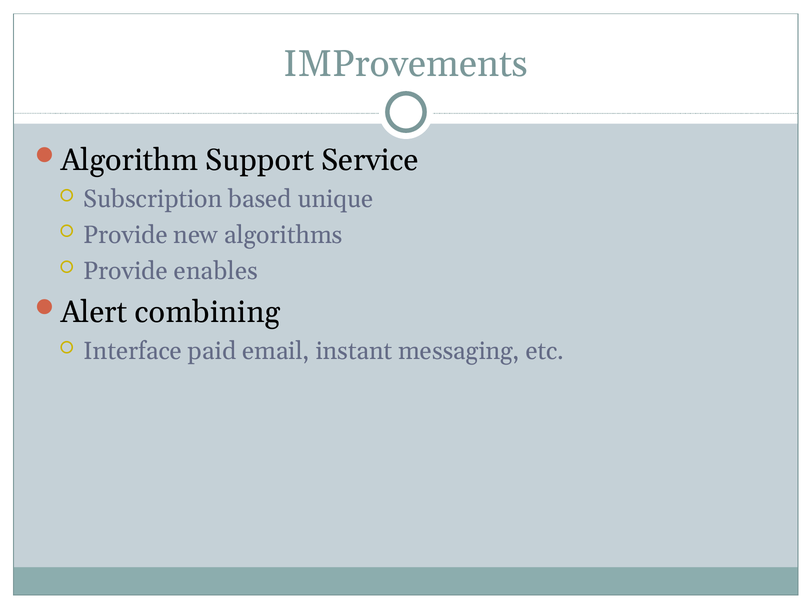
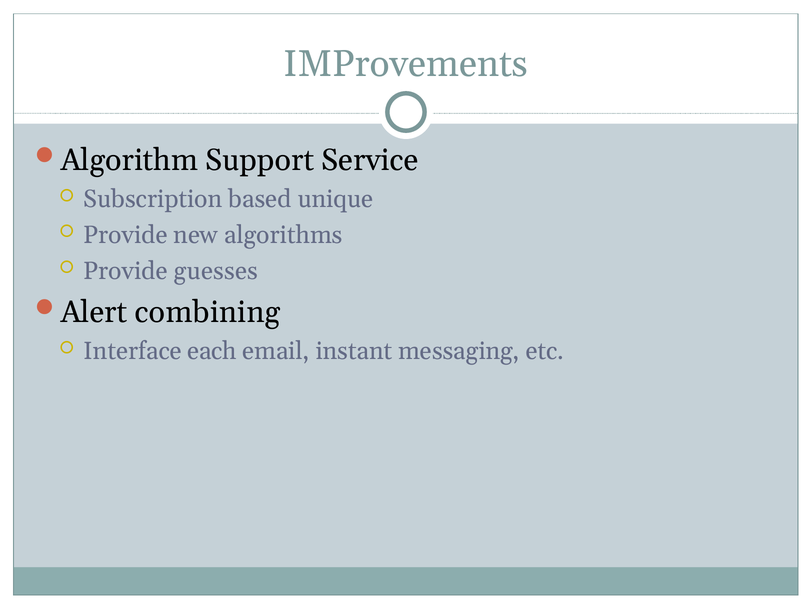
enables: enables -> guesses
paid: paid -> each
